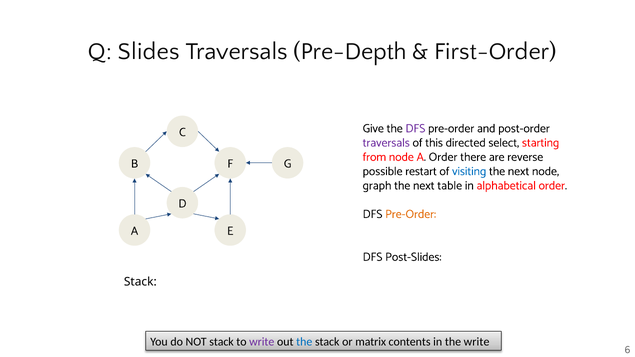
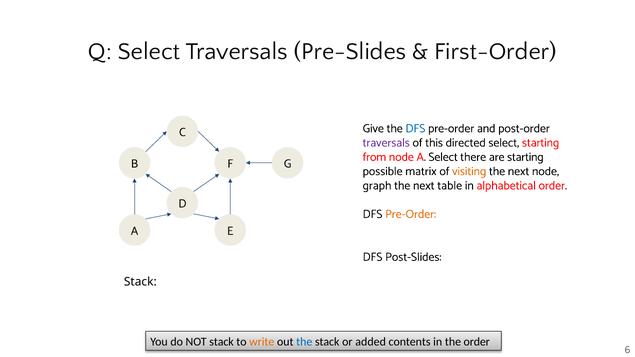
Q Slides: Slides -> Select
Pre-Depth: Pre-Depth -> Pre-Slides
DFS at (415, 128) colour: purple -> blue
A Order: Order -> Select
are reverse: reverse -> starting
restart: restart -> matrix
visiting colour: blue -> orange
write at (262, 342) colour: purple -> orange
matrix: matrix -> added
the write: write -> order
